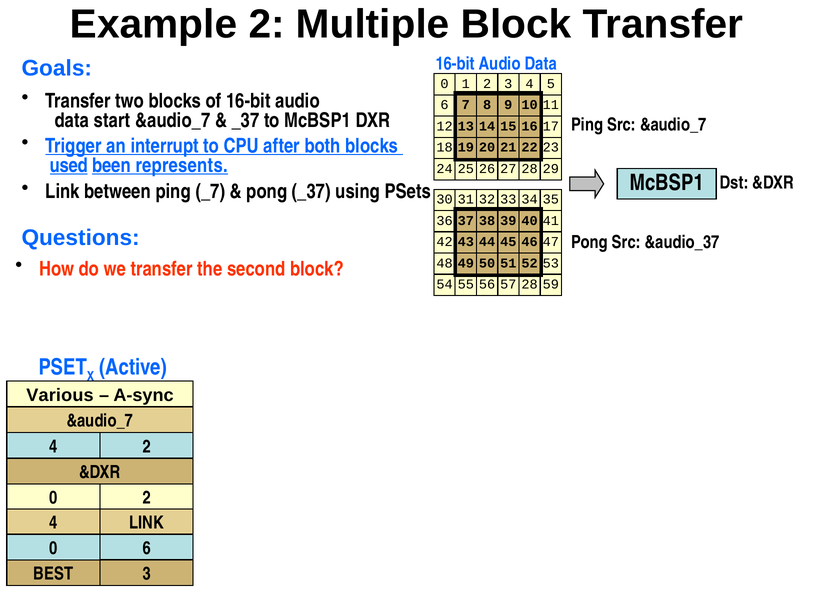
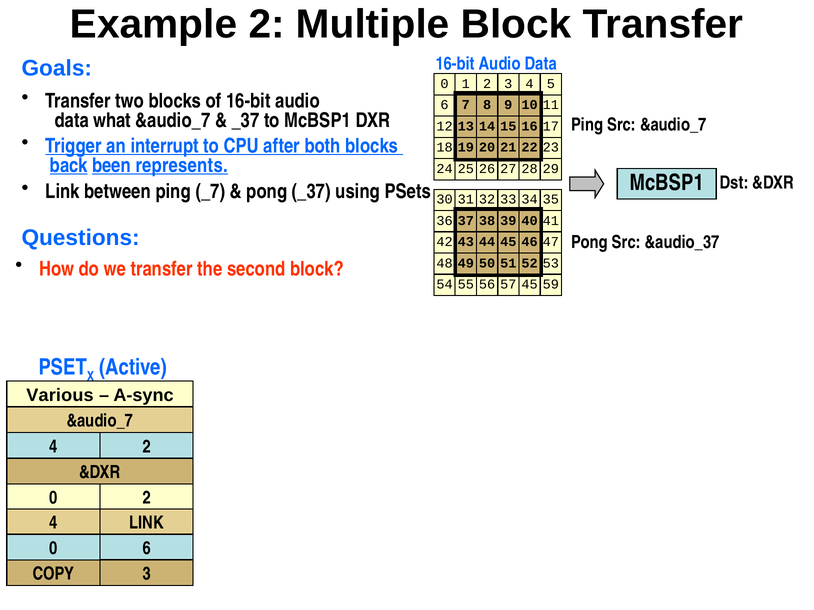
start: start -> what
used: used -> back
57 28: 28 -> 45
BEST: BEST -> COPY
